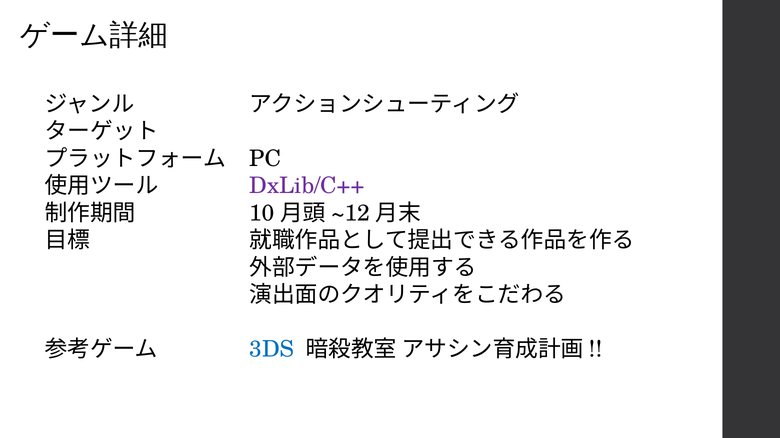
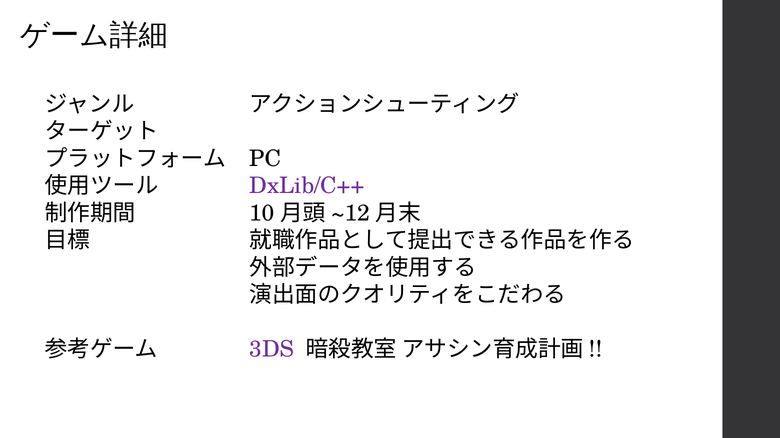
3DS colour: blue -> purple
